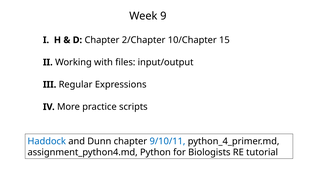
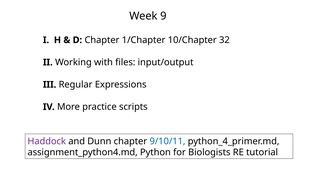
2/Chapter: 2/Chapter -> 1/Chapter
15: 15 -> 32
Haddock colour: blue -> purple
